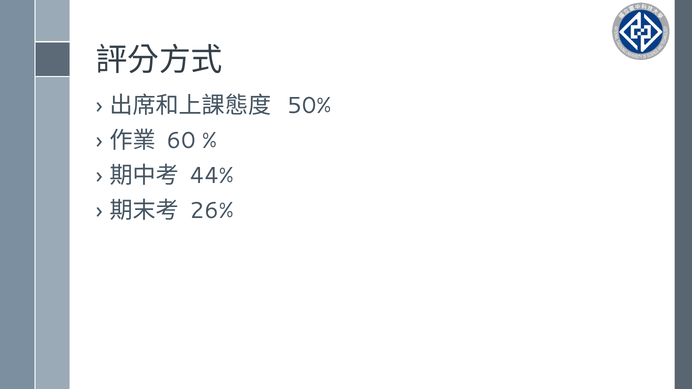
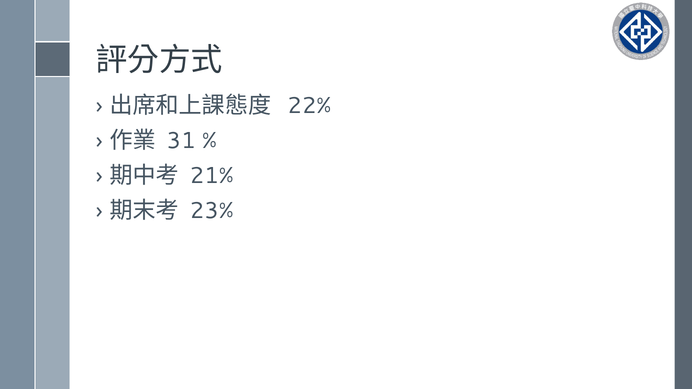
50%: 50% -> 22%
60: 60 -> 31
44%: 44% -> 21%
26%: 26% -> 23%
